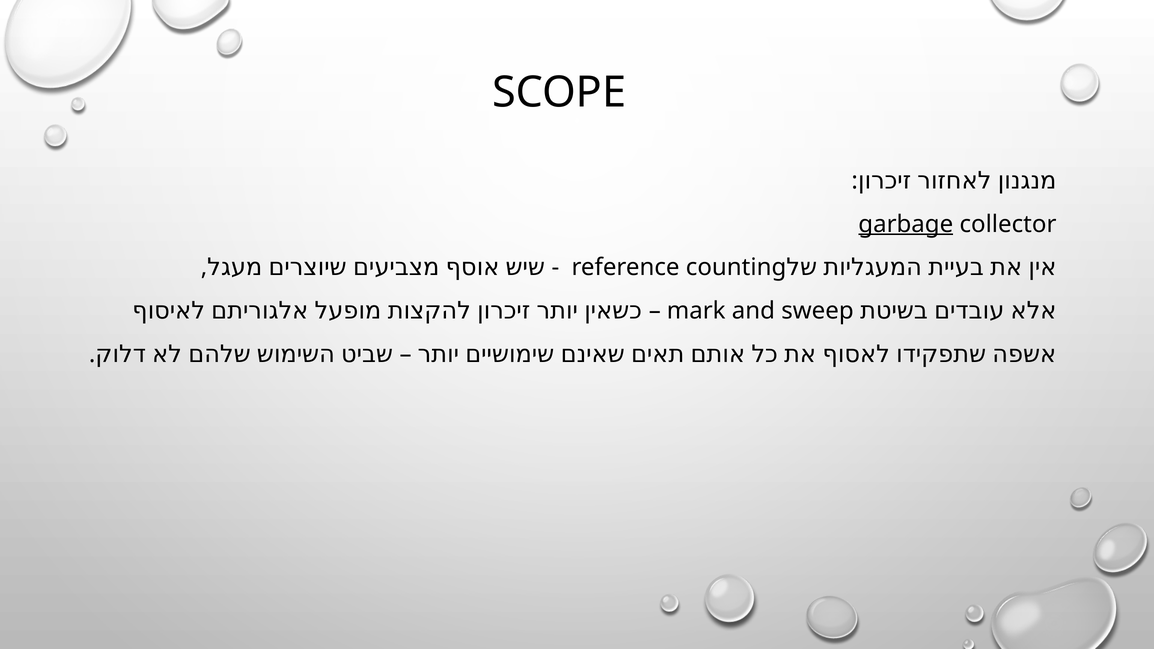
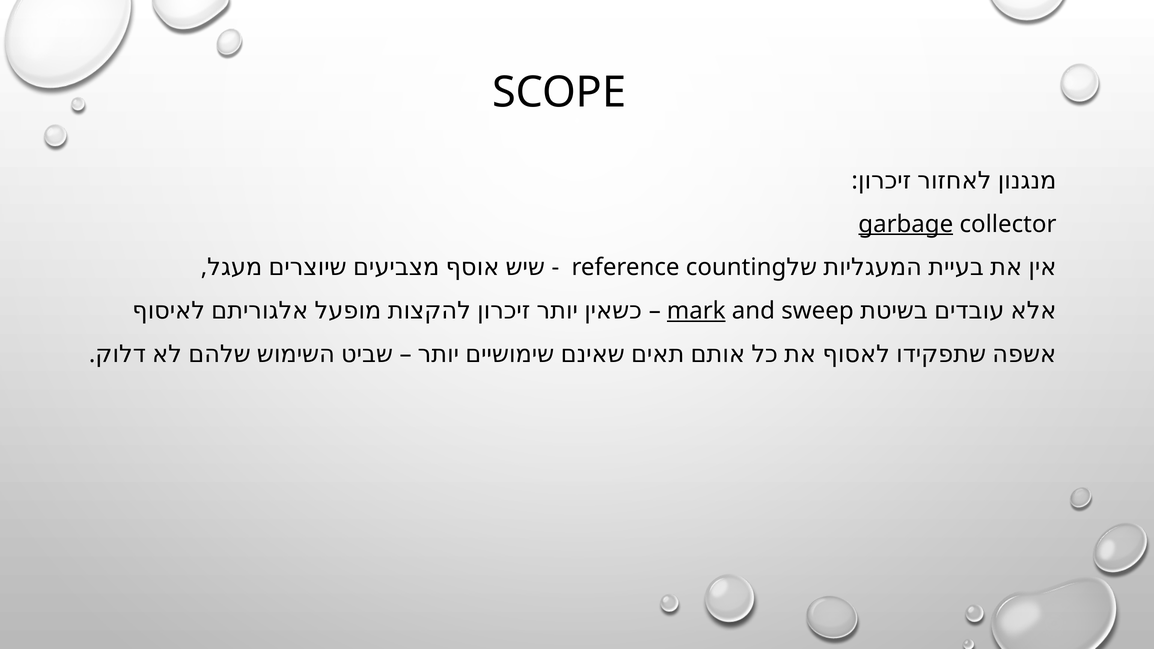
mark underline: none -> present
